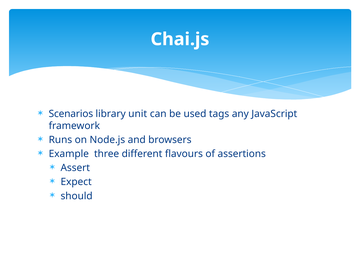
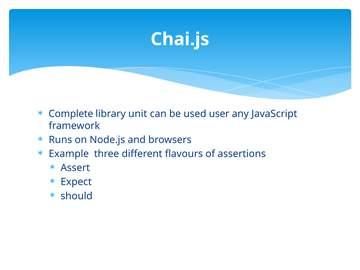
Scenarios: Scenarios -> Complete
tags: tags -> user
